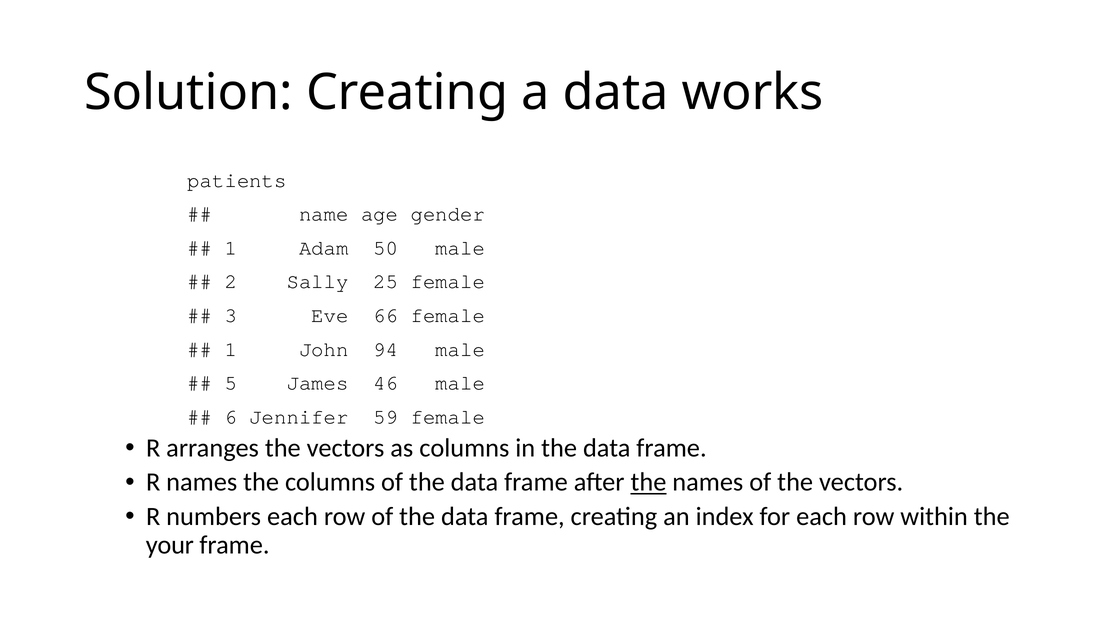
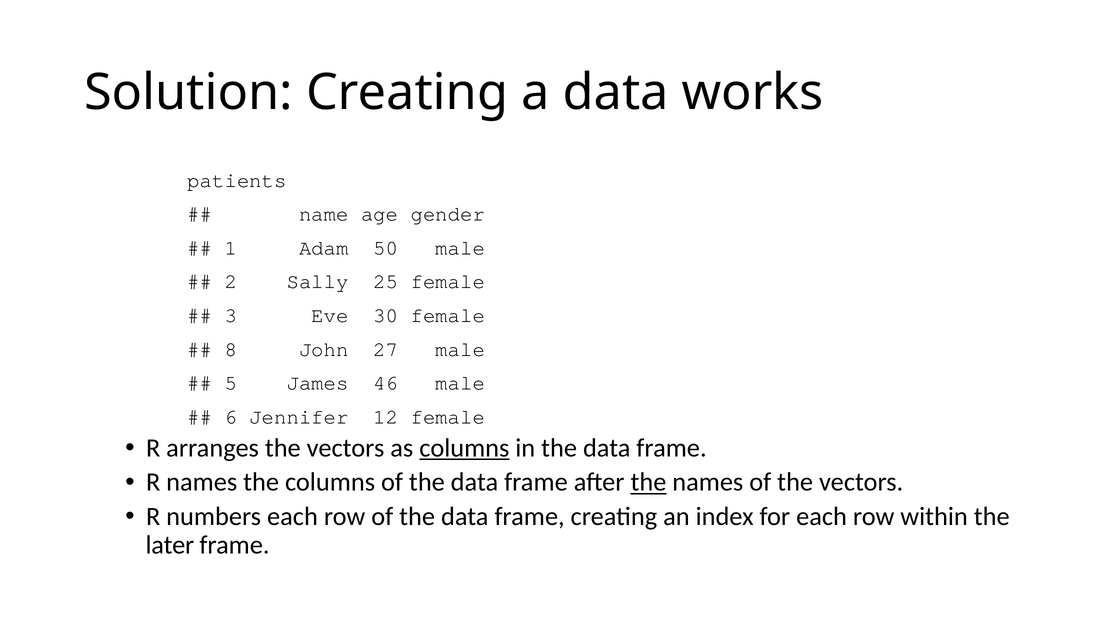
66: 66 -> 30
1 at (231, 349): 1 -> 8
94: 94 -> 27
59: 59 -> 12
columns at (464, 448) underline: none -> present
your: your -> later
